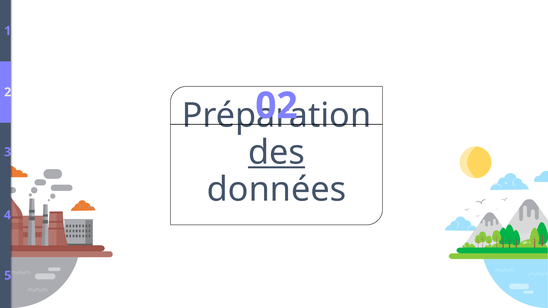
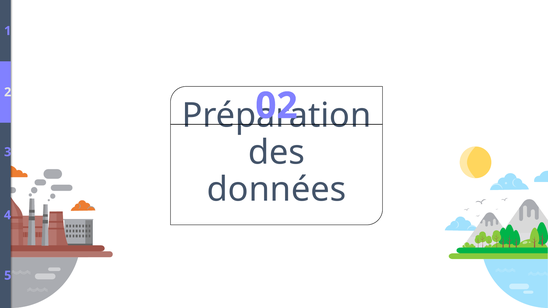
des underline: present -> none
